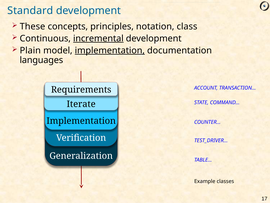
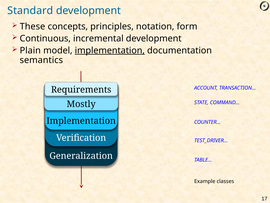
class: class -> form
incremental underline: present -> none
languages: languages -> semantics
Iterate: Iterate -> Mostly
